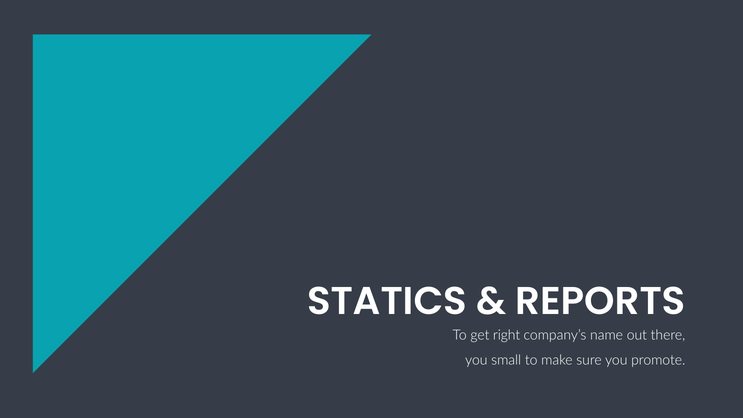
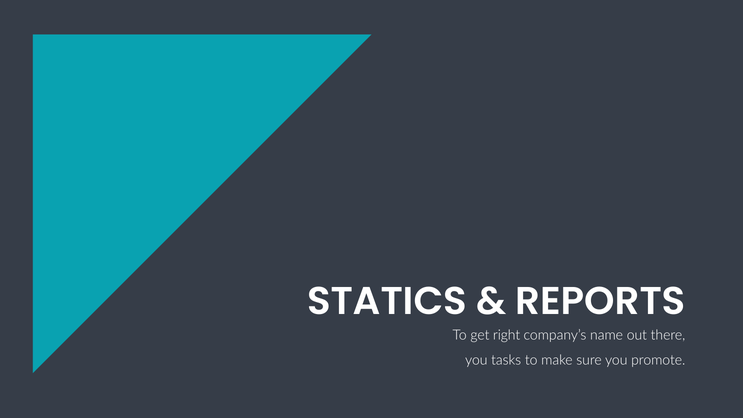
small: small -> tasks
